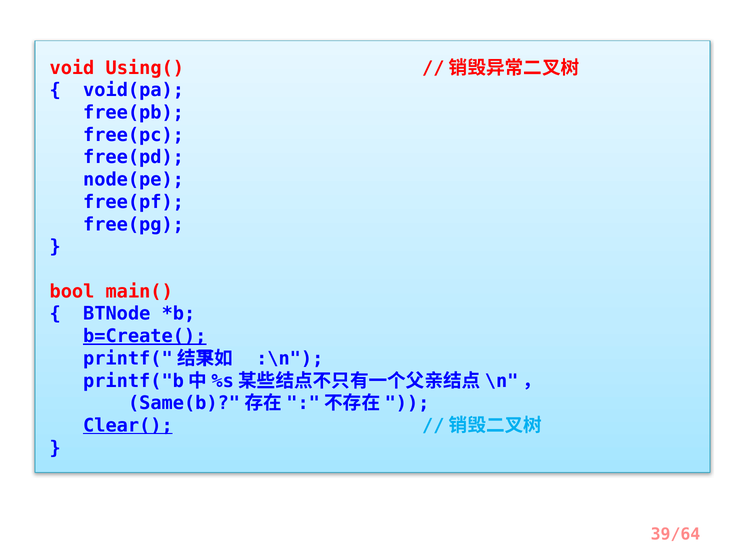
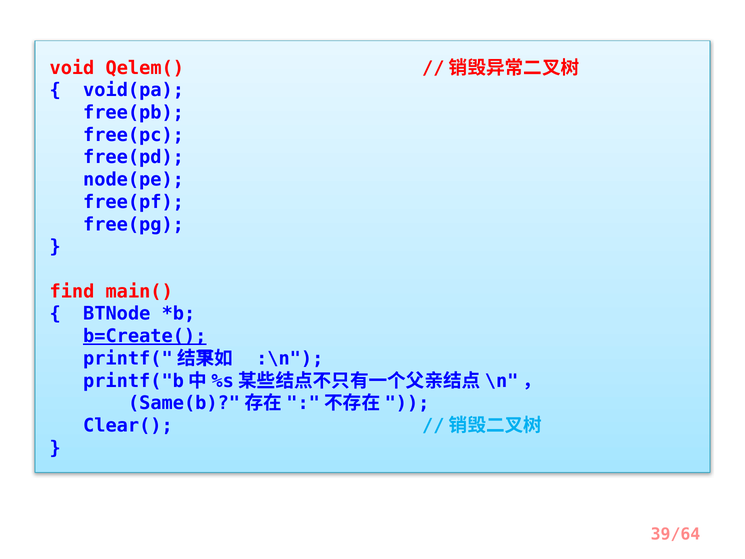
Using(: Using( -> Qelem(
bool: bool -> find
Clear( underline: present -> none
